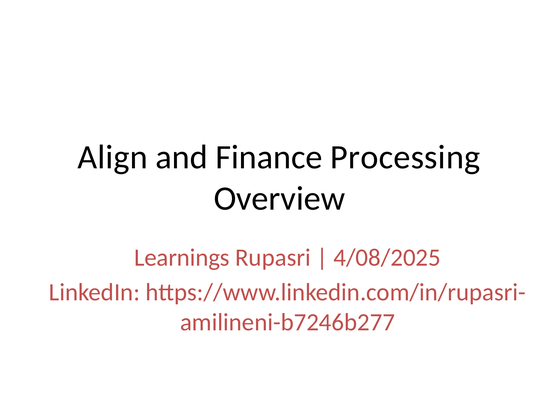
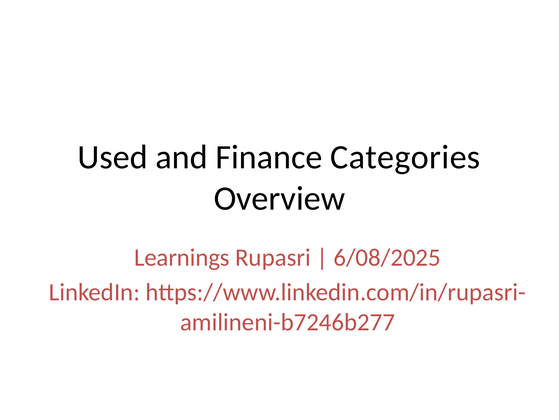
Align: Align -> Used
Processing: Processing -> Categories
4/08/2025: 4/08/2025 -> 6/08/2025
